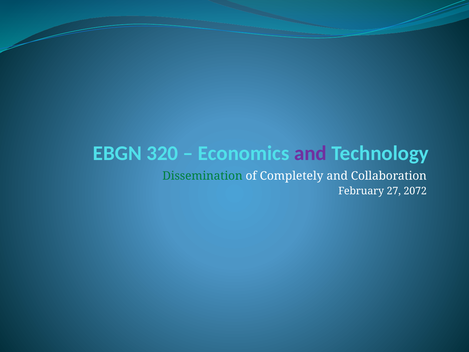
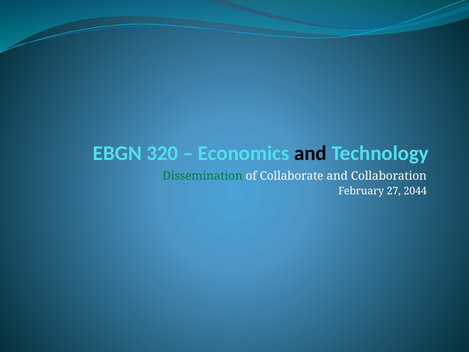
and at (310, 153) colour: purple -> black
Completely: Completely -> Collaborate
2072: 2072 -> 2044
